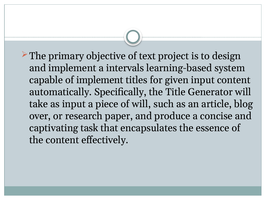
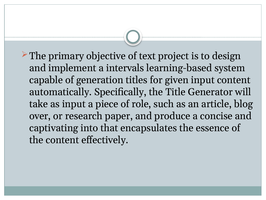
of implement: implement -> generation
of will: will -> role
task: task -> into
